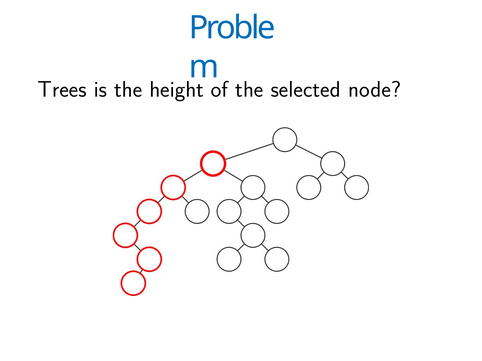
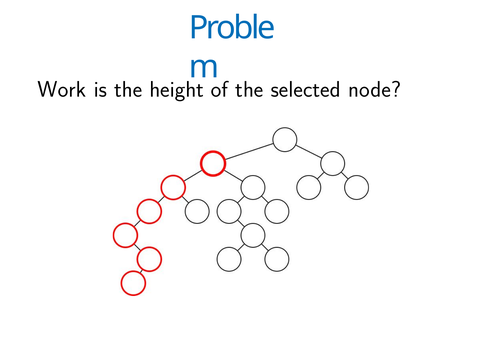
Trees: Trees -> Work
